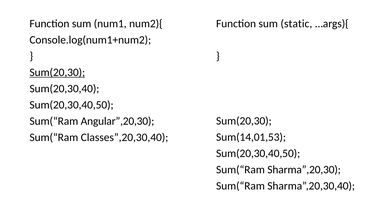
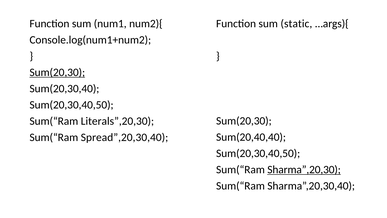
Angular”,20,30: Angular”,20,30 -> Literals”,20,30
Sum(14,01,53: Sum(14,01,53 -> Sum(20,40,40
Classes”,20,30,40: Classes”,20,30,40 -> Spread”,20,30,40
Sharma”,20,30 underline: none -> present
